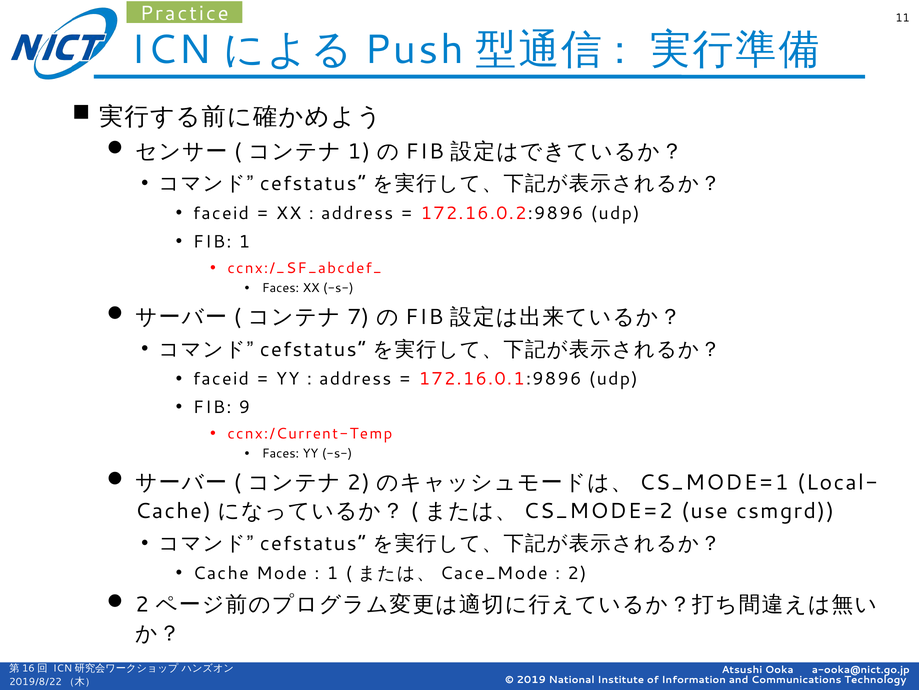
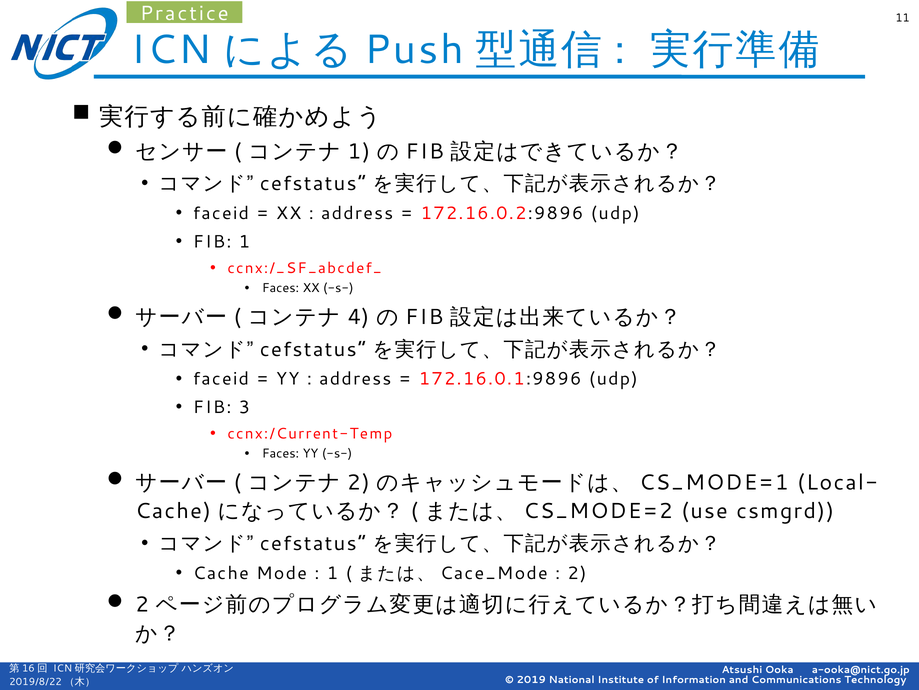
7: 7 -> 4
9: 9 -> 3
